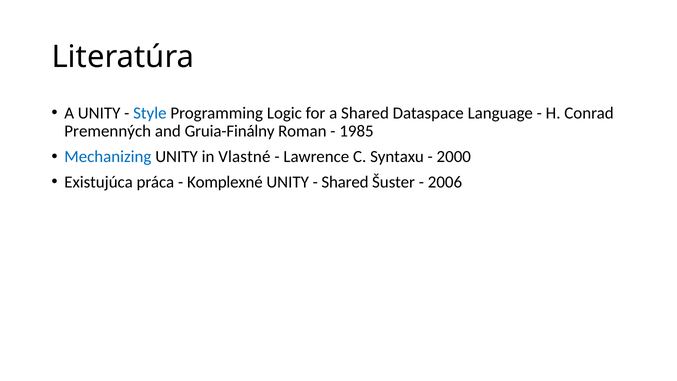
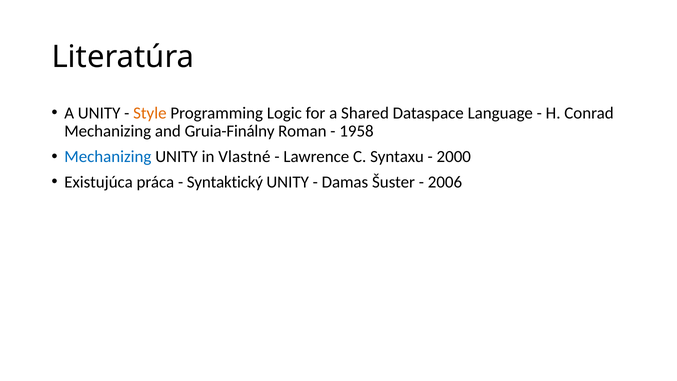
Style colour: blue -> orange
Premenných at (108, 131): Premenných -> Mechanizing
1985: 1985 -> 1958
Komplexné: Komplexné -> Syntaktický
Shared at (345, 182): Shared -> Damas
